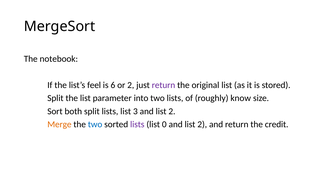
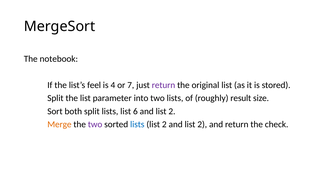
6: 6 -> 4
or 2: 2 -> 7
know: know -> result
3: 3 -> 6
two at (95, 124) colour: blue -> purple
lists at (137, 124) colour: purple -> blue
0 at (164, 124): 0 -> 2
credit: credit -> check
